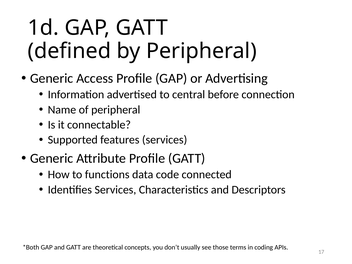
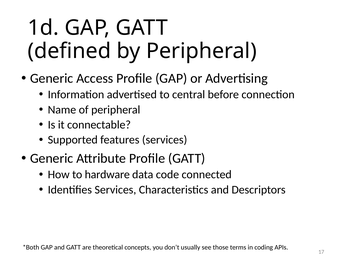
functions: functions -> hardware
